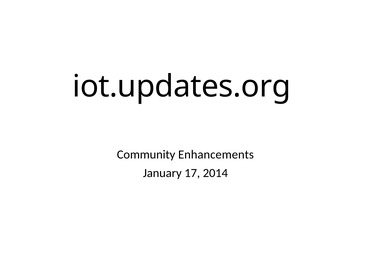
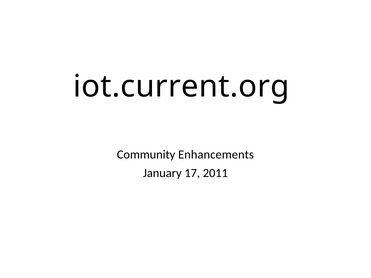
iot.updates.org: iot.updates.org -> iot.current.org
2014: 2014 -> 2011
